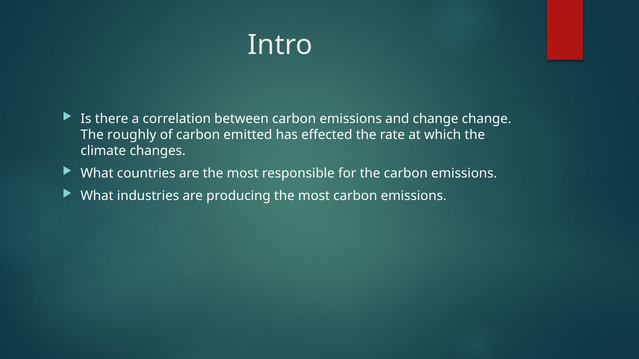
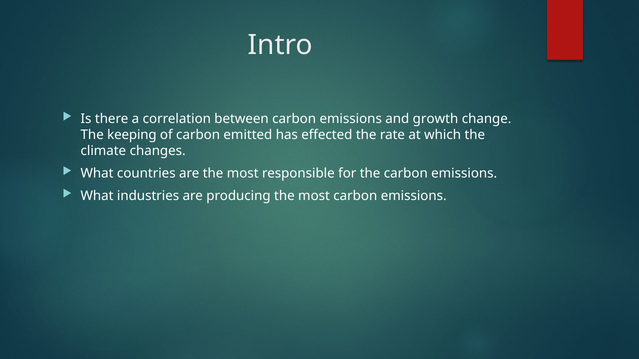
and change: change -> growth
roughly: roughly -> keeping
